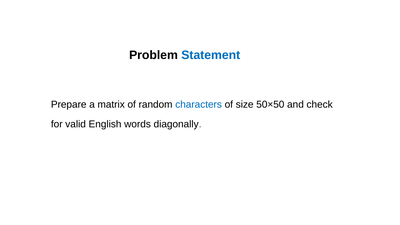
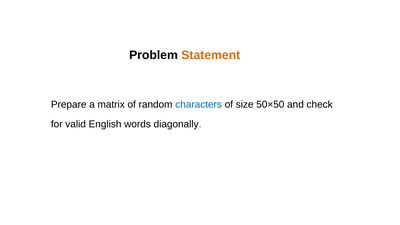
Statement colour: blue -> orange
